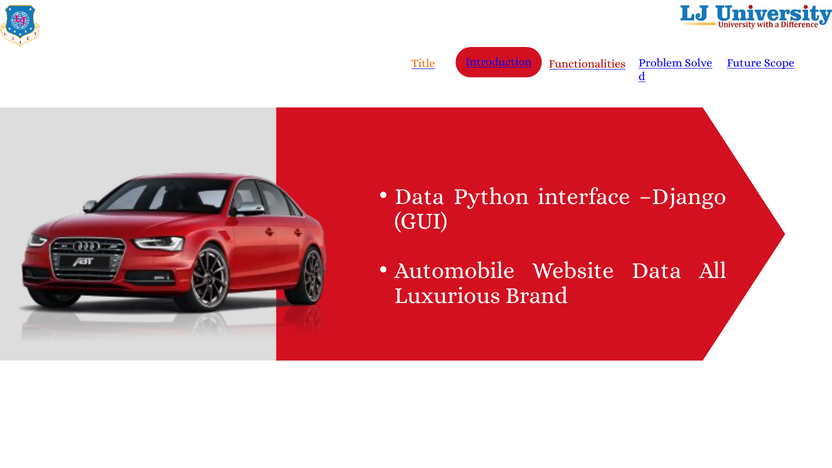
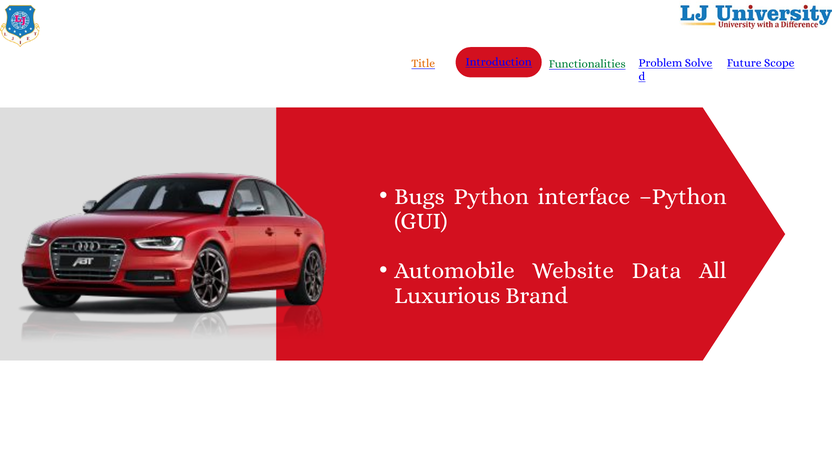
Functionalities colour: red -> green
Data at (419, 196): Data -> Bugs
interface Django: Django -> Python
